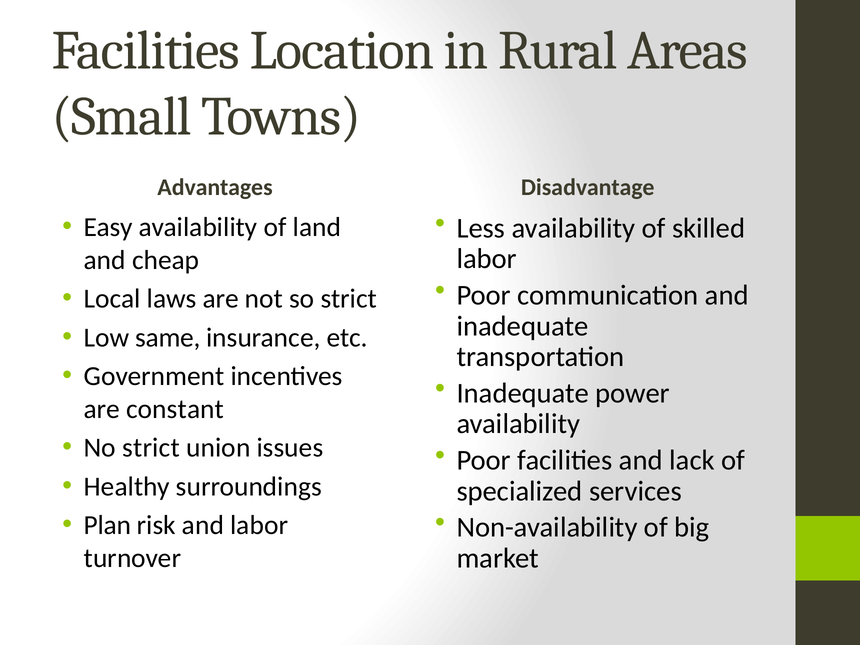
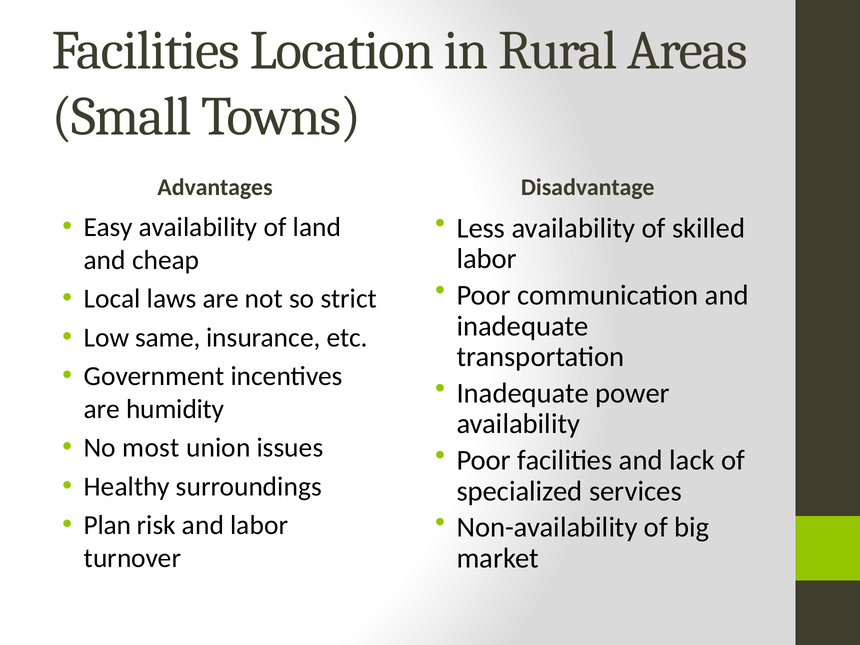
constant: constant -> humidity
No strict: strict -> most
